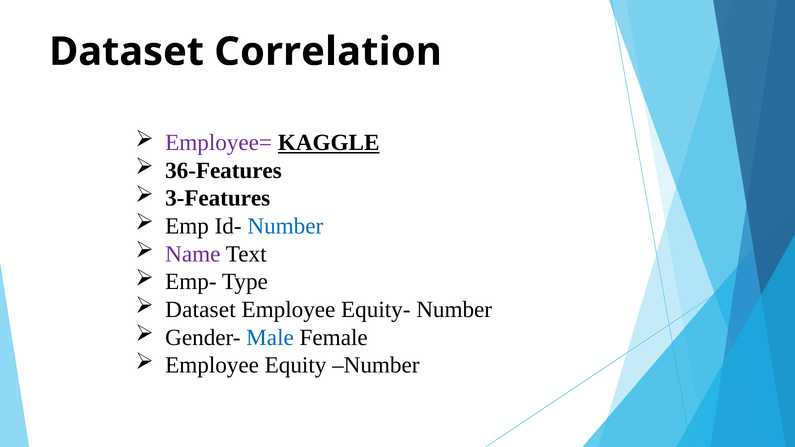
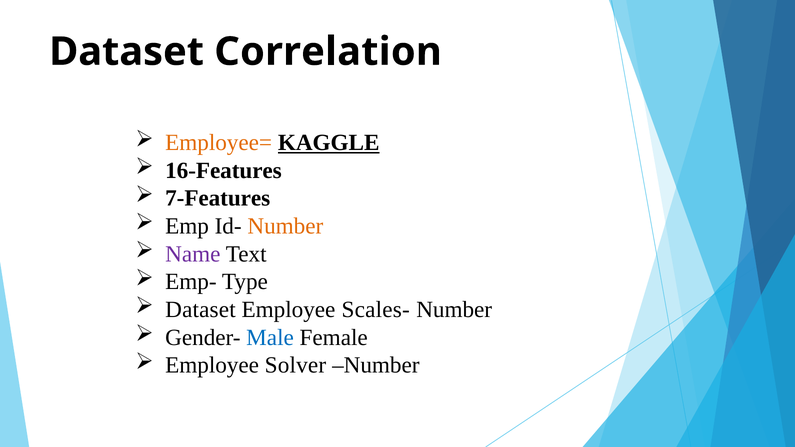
Employee= colour: purple -> orange
36-Features: 36-Features -> 16-Features
3-Features: 3-Features -> 7-Features
Number at (285, 226) colour: blue -> orange
Equity-: Equity- -> Scales-
Equity: Equity -> Solver
